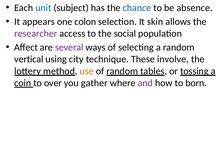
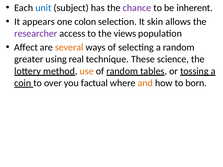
chance colour: blue -> purple
absence: absence -> inherent
social: social -> views
several colour: purple -> orange
vertical: vertical -> greater
city: city -> real
involve: involve -> science
gather: gather -> factual
and colour: purple -> orange
